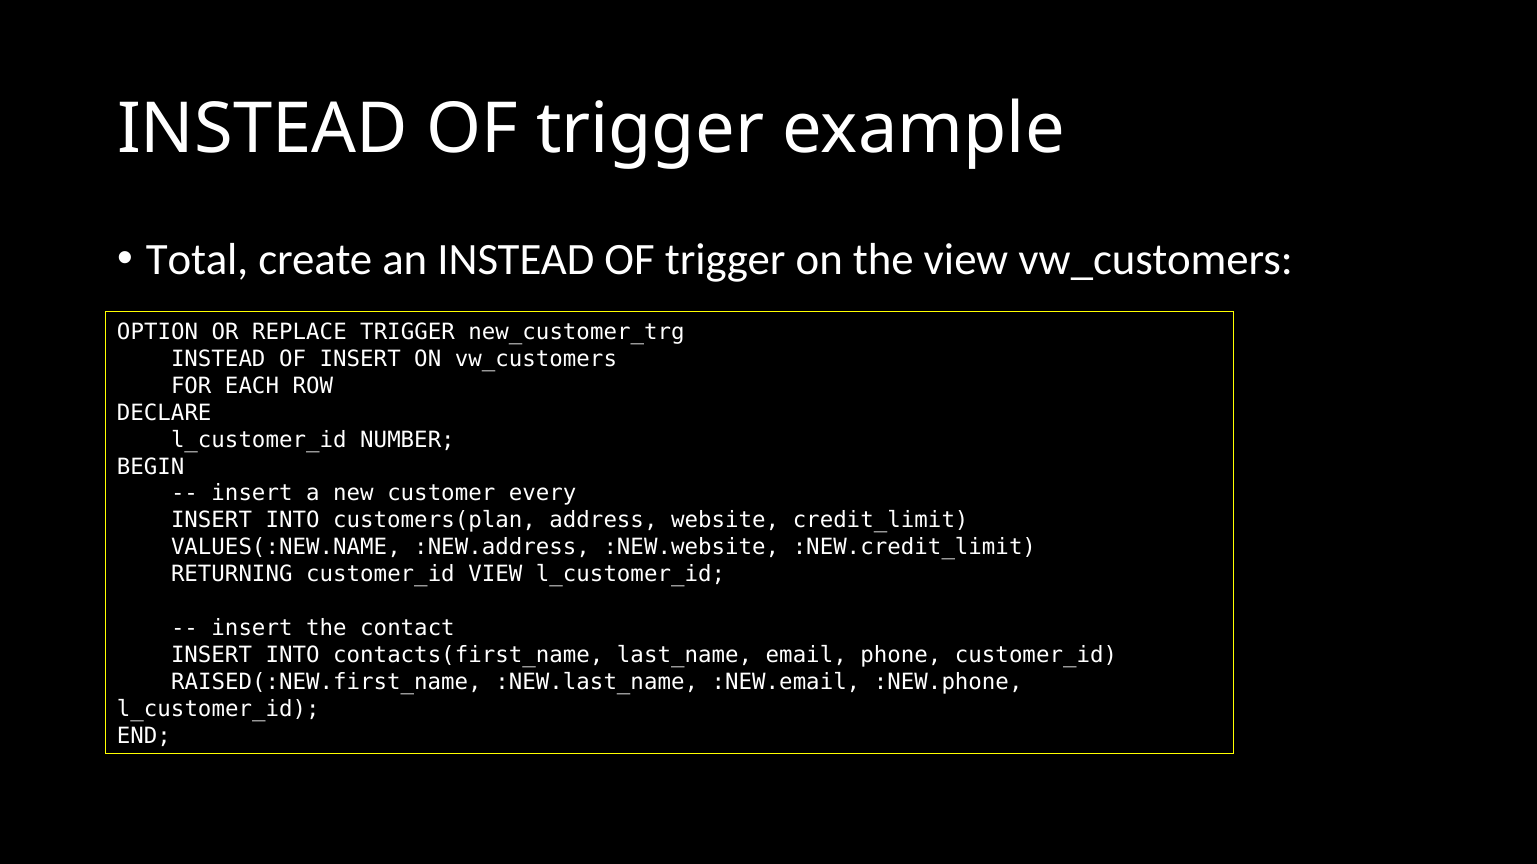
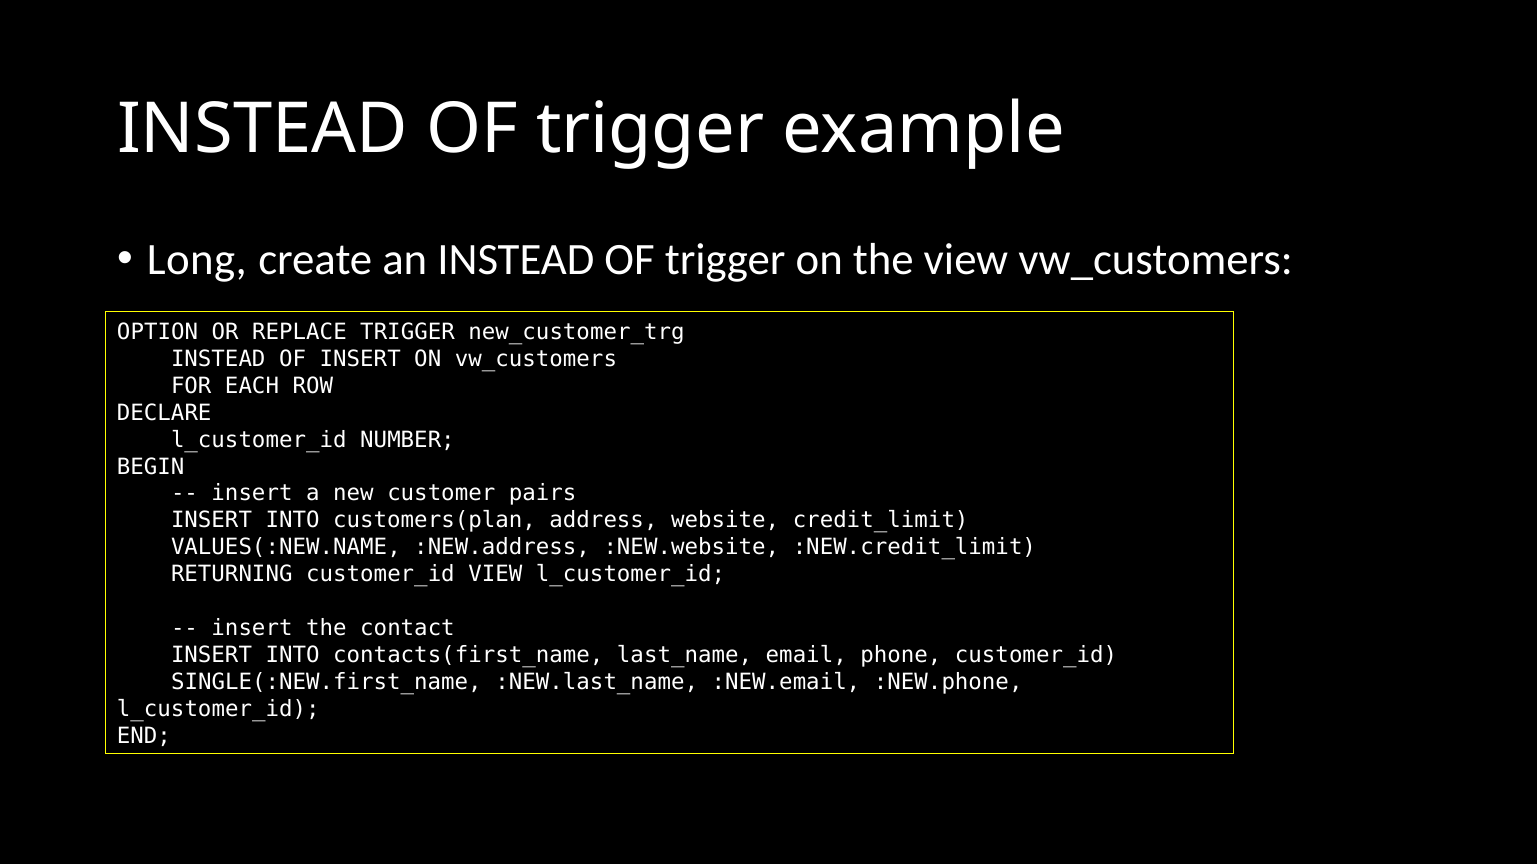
Total: Total -> Long
every: every -> pairs
RAISED(:NEW.first_name: RAISED(:NEW.first_name -> SINGLE(:NEW.first_name
